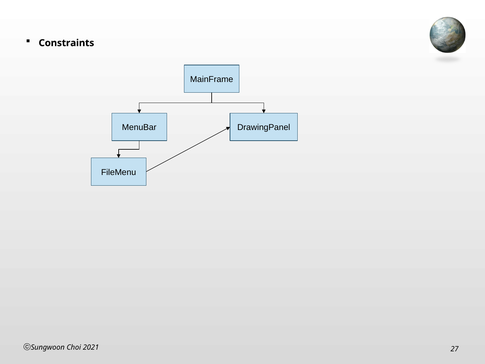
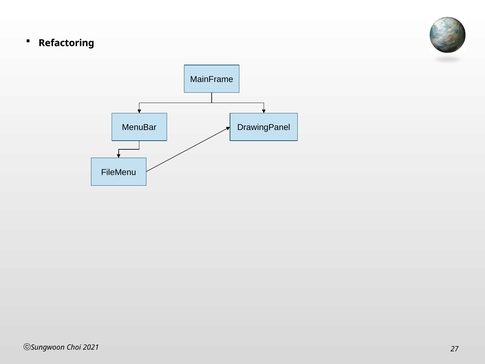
Constraints: Constraints -> Refactoring
